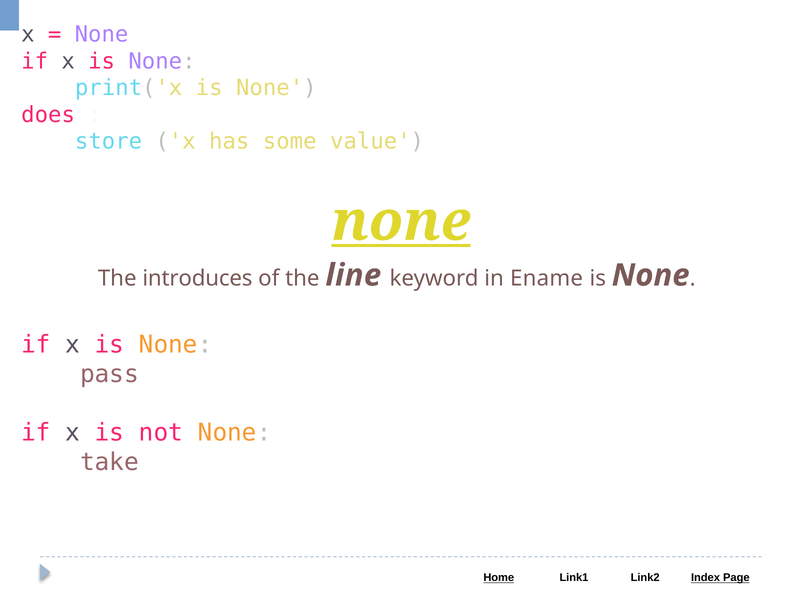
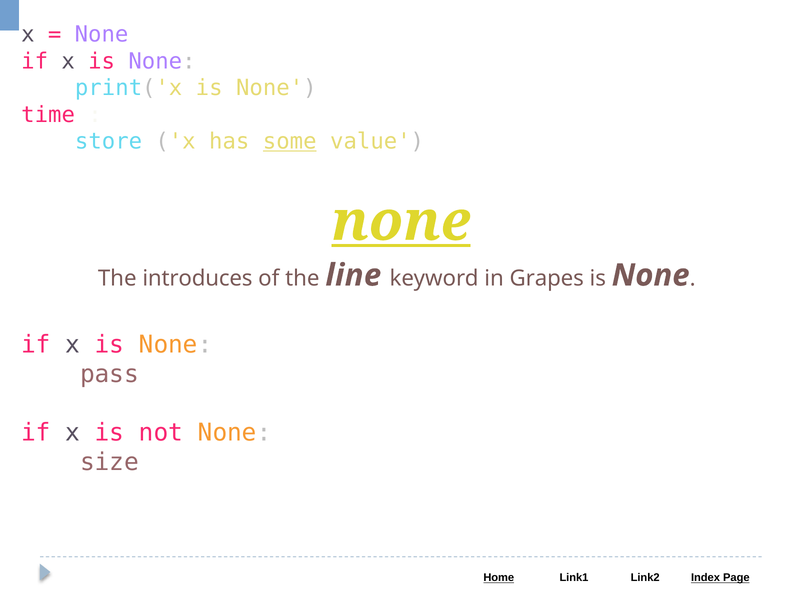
does: does -> time
some underline: none -> present
Ename: Ename -> Grapes
take: take -> size
